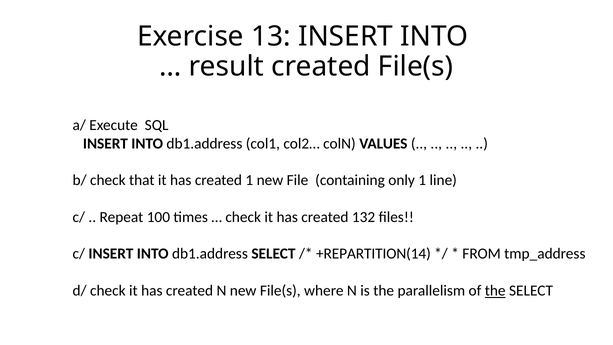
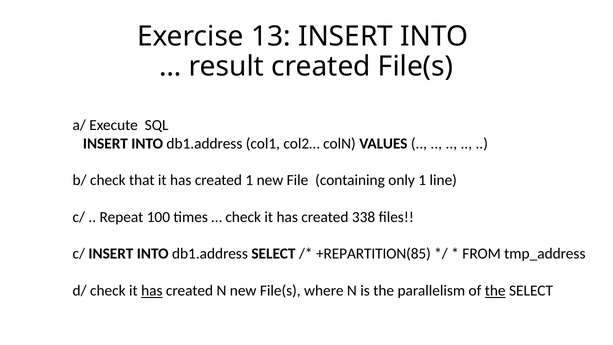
132: 132 -> 338
+REPARTITION(14: +REPARTITION(14 -> +REPARTITION(85
has at (152, 291) underline: none -> present
